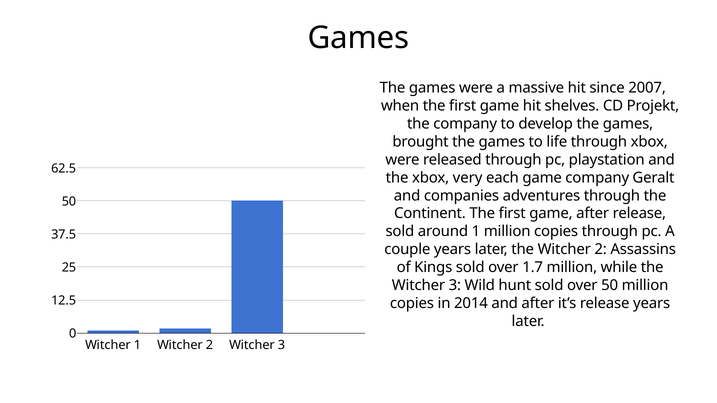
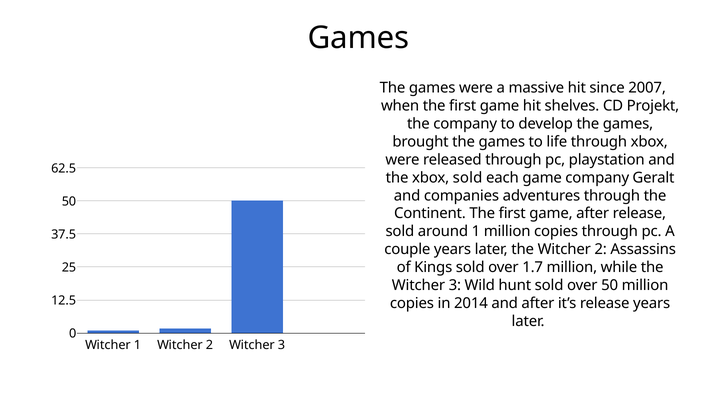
xbox very: very -> sold
